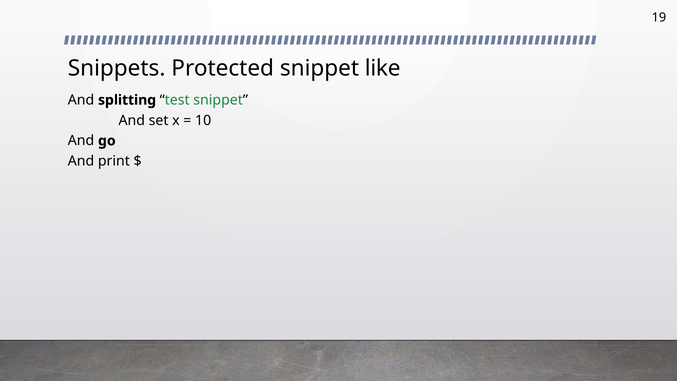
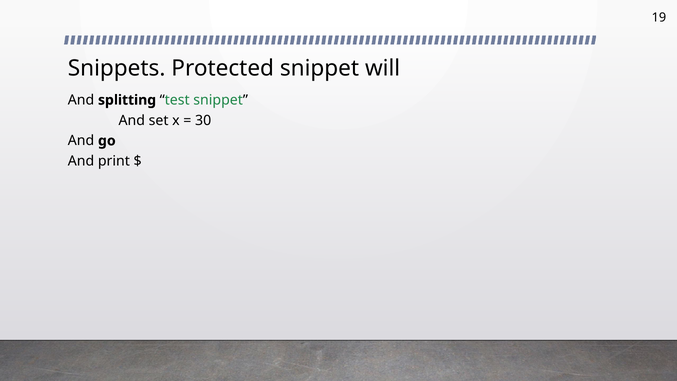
like: like -> will
10: 10 -> 30
